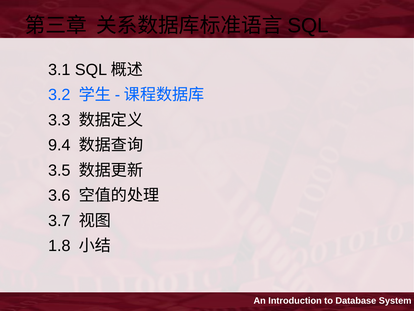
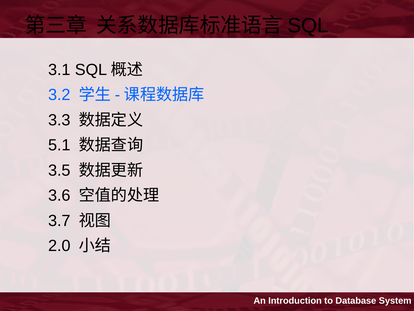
9.4: 9.4 -> 5.1
1.8: 1.8 -> 2.0
